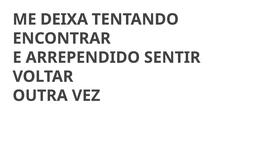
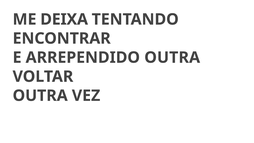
ARREPENDIDO SENTIR: SENTIR -> OUTRA
